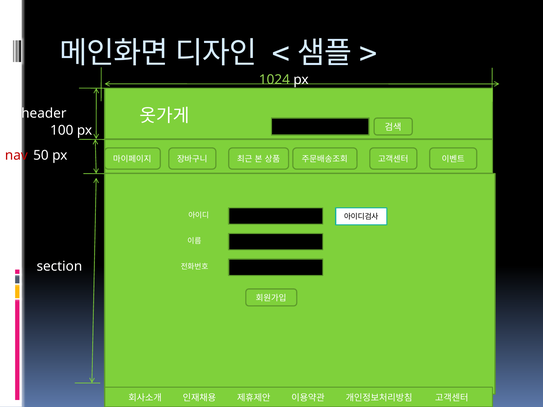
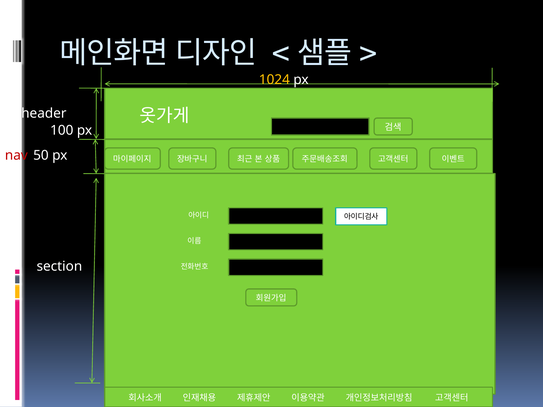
1024 colour: light green -> yellow
